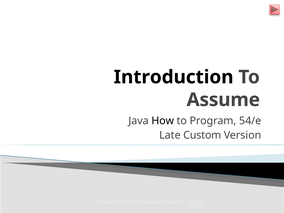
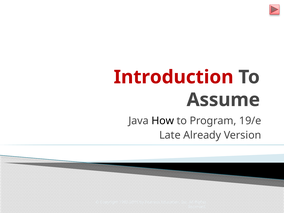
Introduction colour: black -> red
54/e: 54/e -> 19/e
Custom: Custom -> Already
